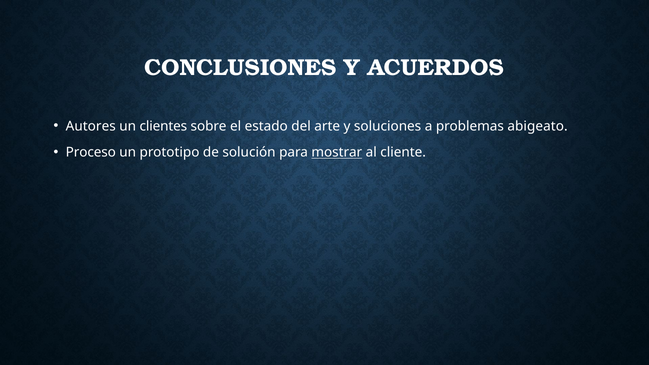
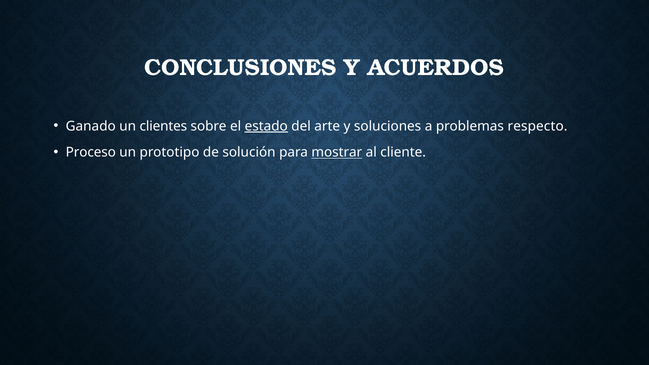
Autores: Autores -> Ganado
estado underline: none -> present
abigeato: abigeato -> respecto
